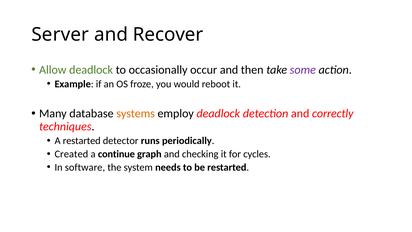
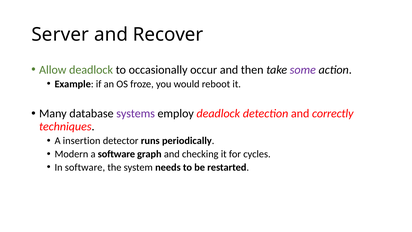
systems colour: orange -> purple
A restarted: restarted -> insertion
Created: Created -> Modern
a continue: continue -> software
